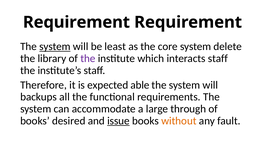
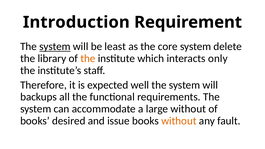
Requirement at (76, 22): Requirement -> Introduction
the at (88, 58) colour: purple -> orange
interacts staff: staff -> only
able: able -> well
large through: through -> without
issue underline: present -> none
